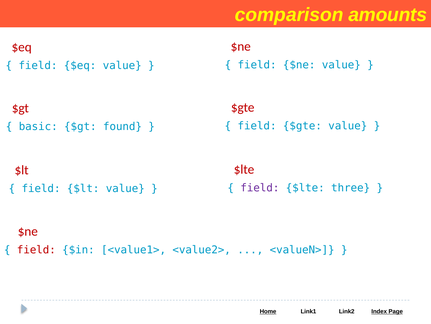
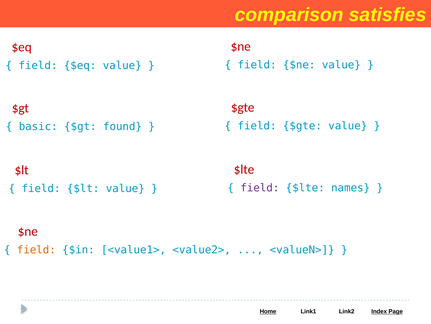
amounts: amounts -> satisfies
three: three -> names
field at (36, 249) colour: red -> orange
